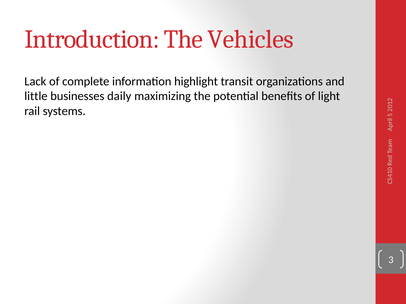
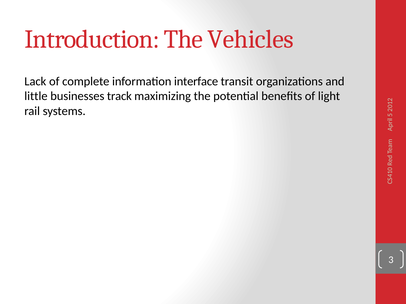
highlight: highlight -> interface
daily: daily -> track
